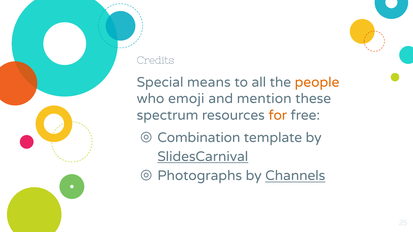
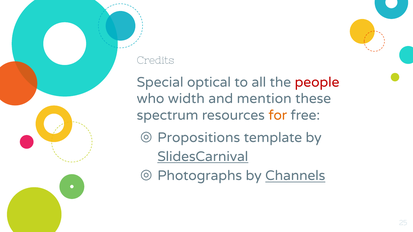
means: means -> optical
people colour: orange -> red
emoji: emoji -> width
Combination: Combination -> Propositions
